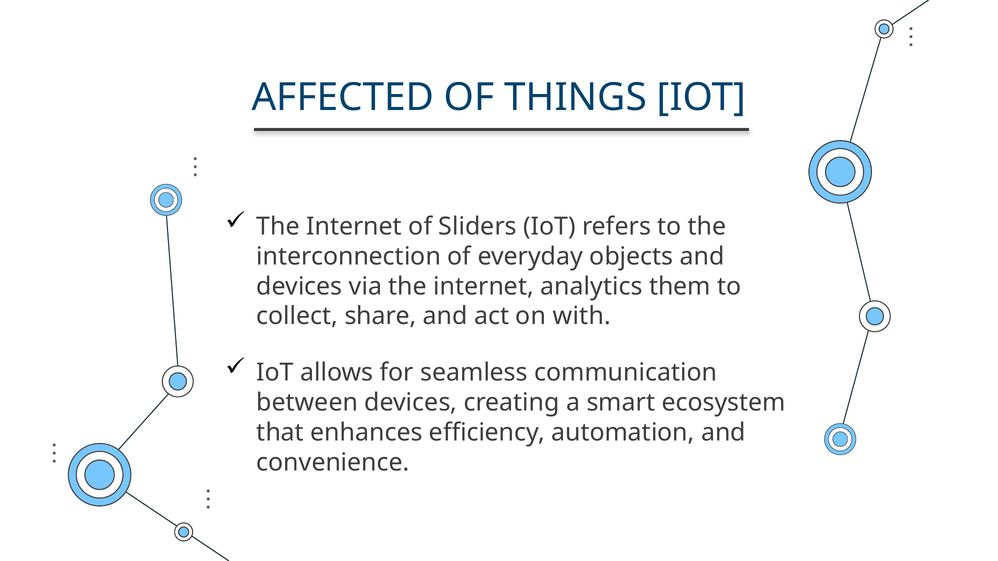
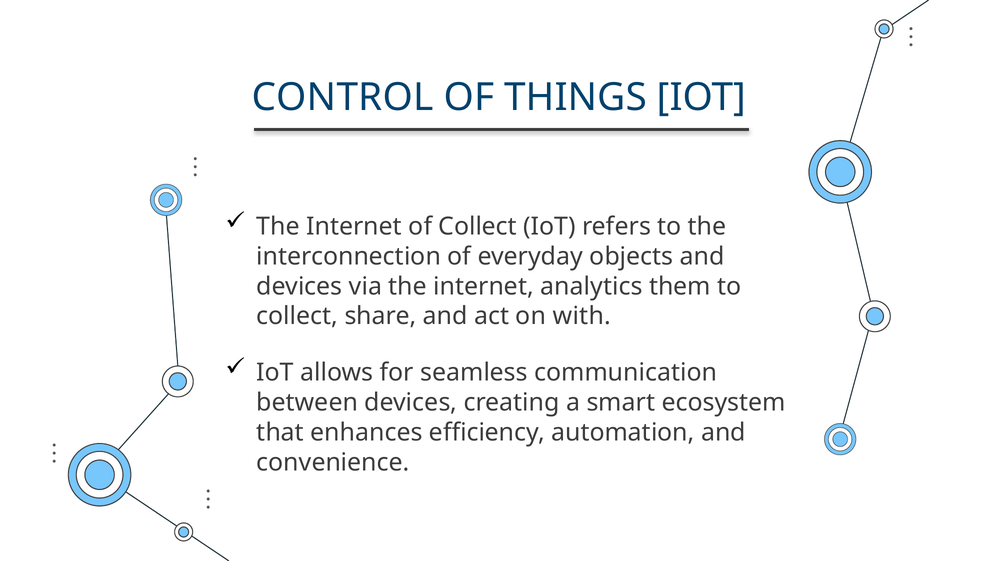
AFFECTED: AFFECTED -> CONTROL
of Sliders: Sliders -> Collect
